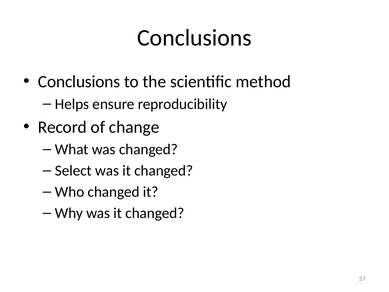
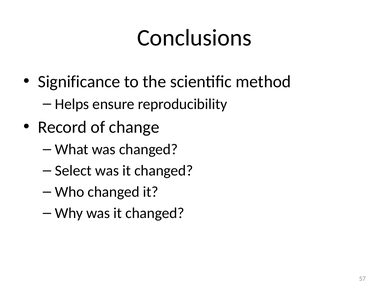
Conclusions at (79, 82): Conclusions -> Significance
